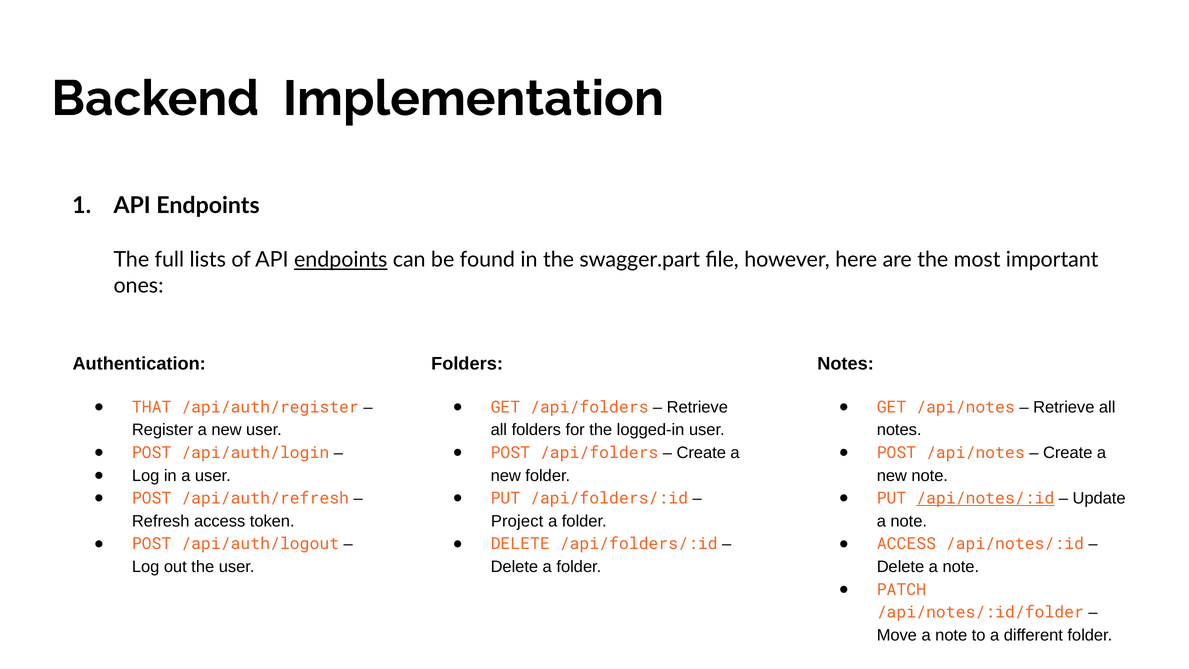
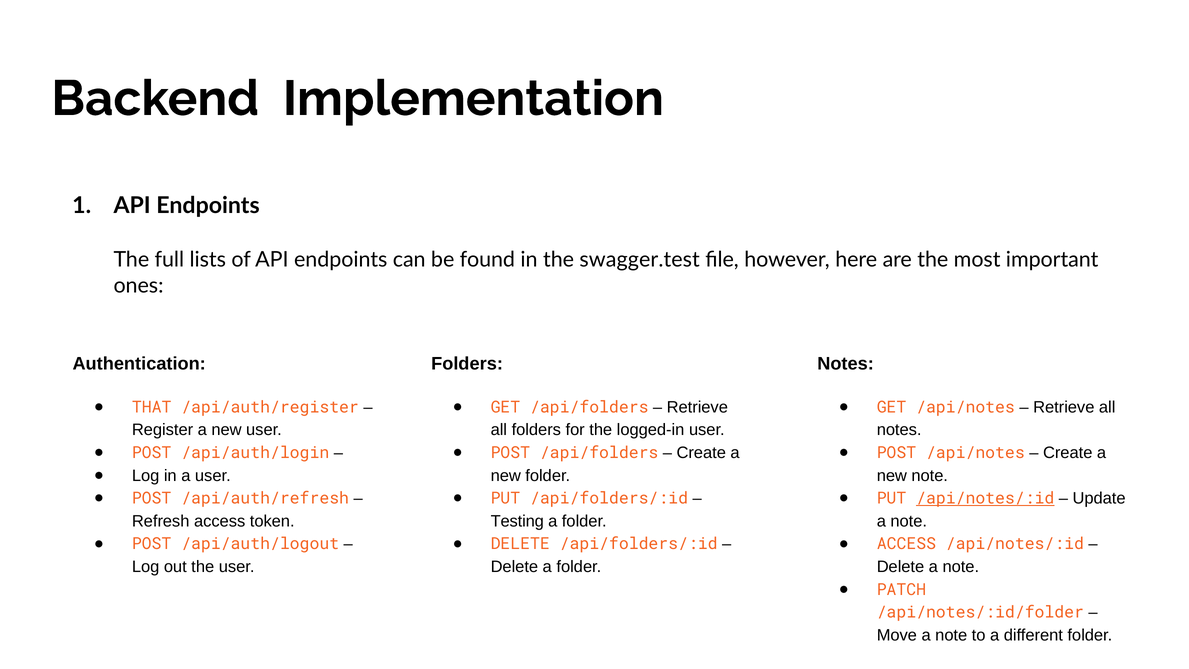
endpoints at (341, 260) underline: present -> none
swagger.part: swagger.part -> swagger.test
Project: Project -> Testing
